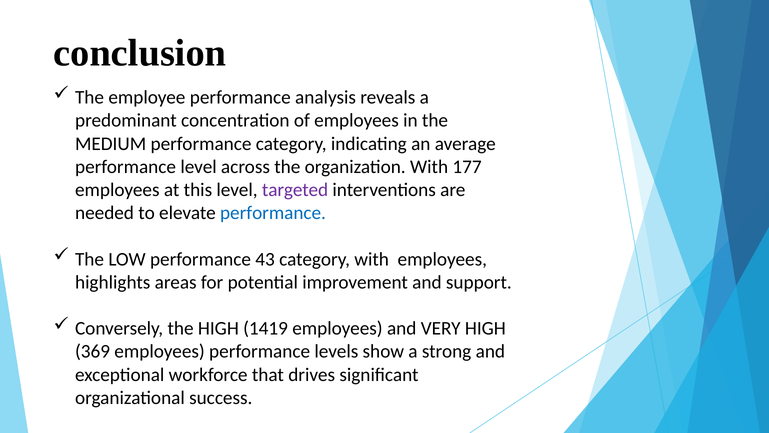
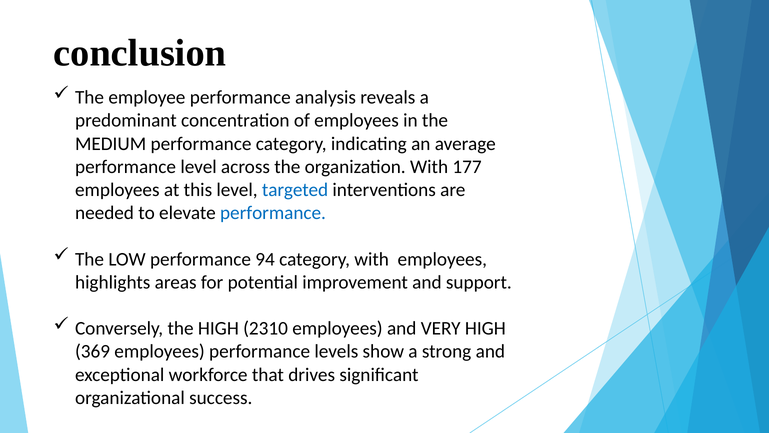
targeted colour: purple -> blue
43: 43 -> 94
1419: 1419 -> 2310
